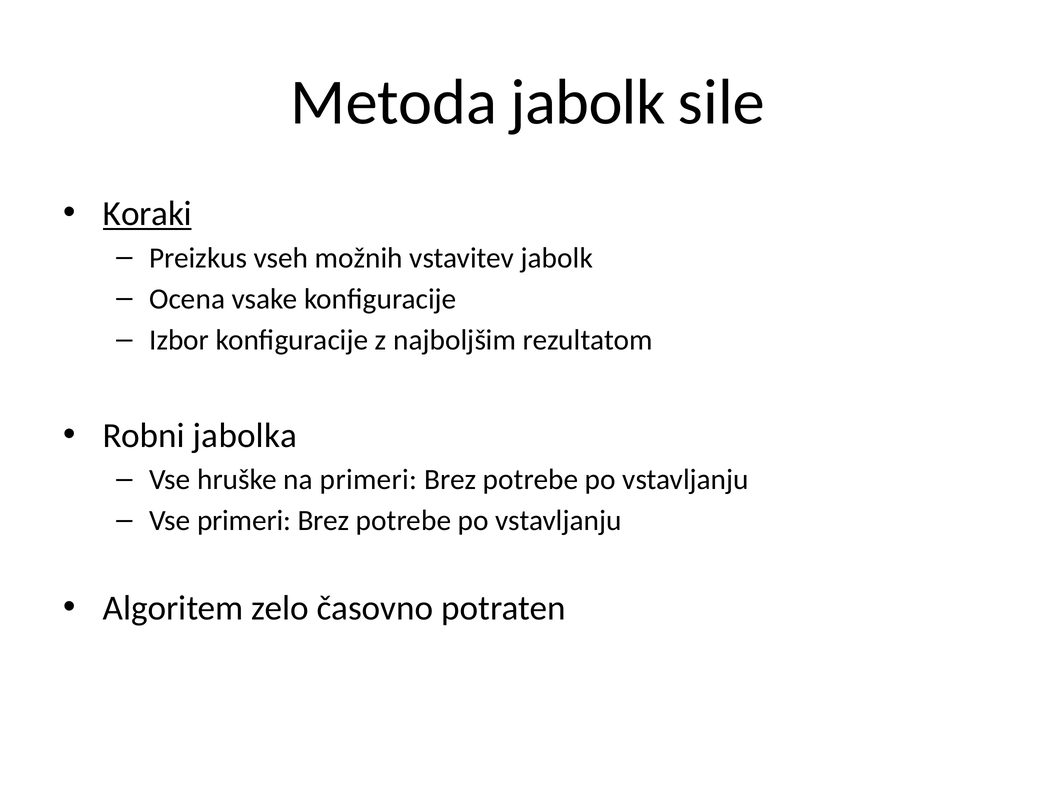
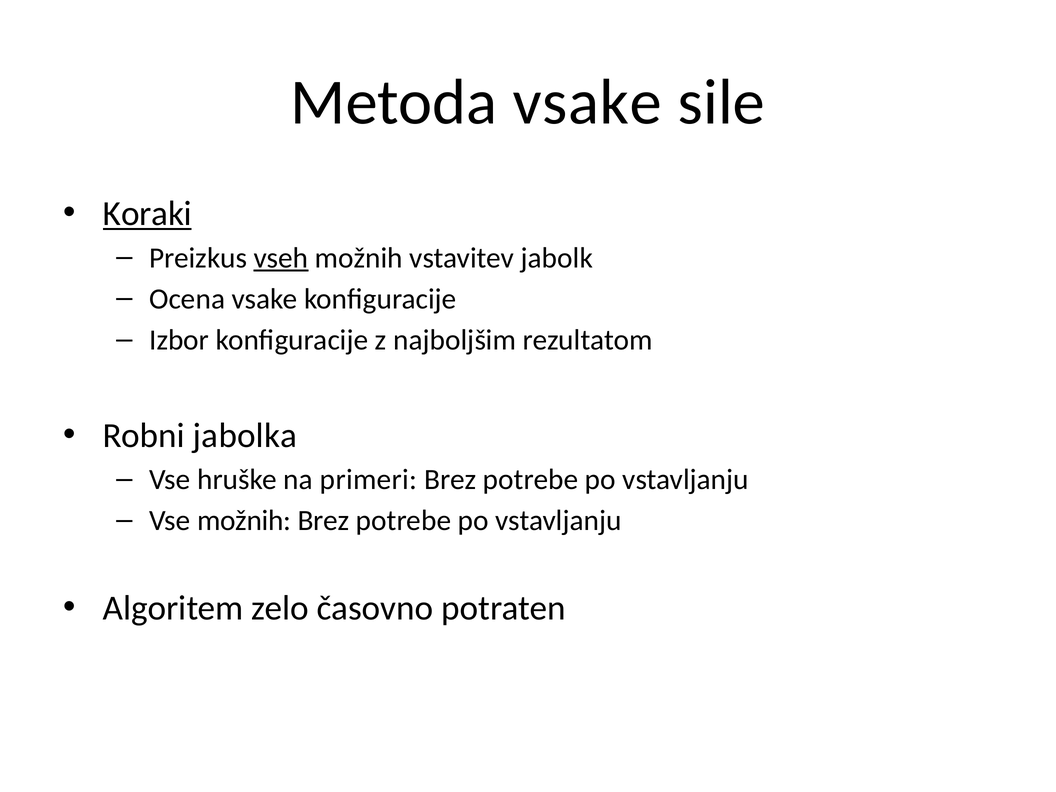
Metoda jabolk: jabolk -> vsake
vseh underline: none -> present
Vse primeri: primeri -> možnih
